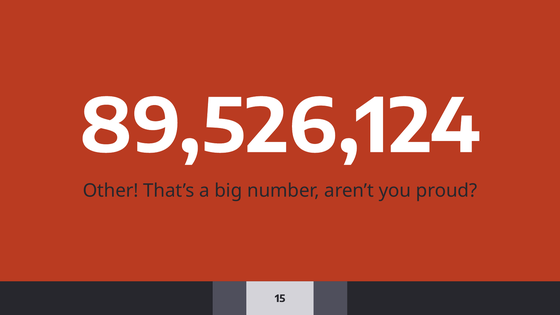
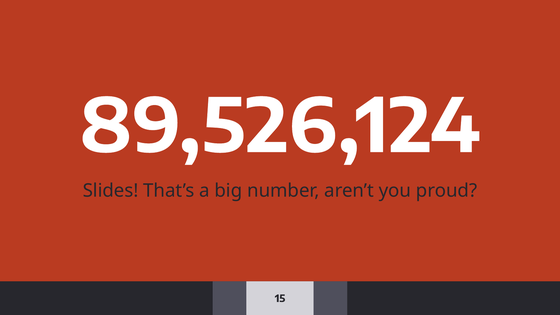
Other: Other -> Slides
